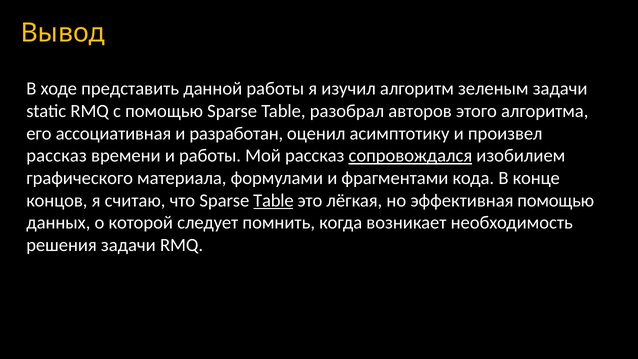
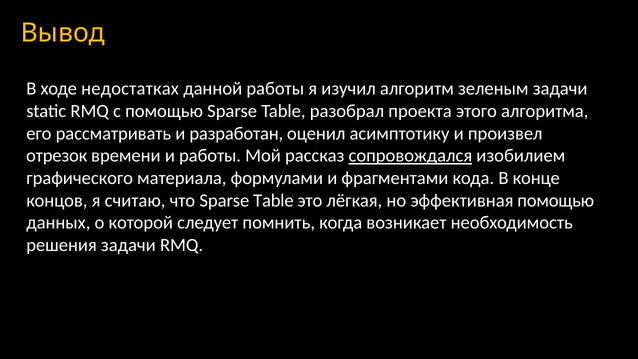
представить: представить -> недостатках
авторов: авторов -> проекта
ассоциативная: ассоциативная -> рассматривать
рассказ at (57, 156): рассказ -> отрезок
Table at (273, 200) underline: present -> none
